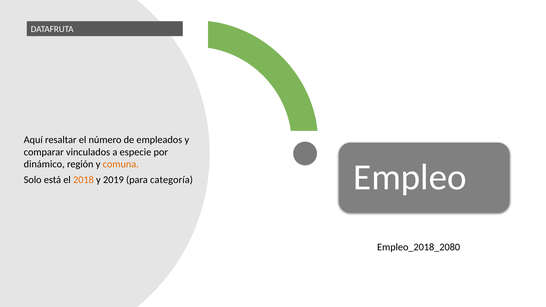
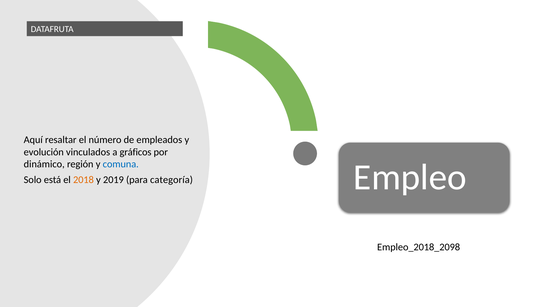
comparar: comparar -> evolución
especie: especie -> gráficos
comuna colour: orange -> blue
Empleo_2018_2080: Empleo_2018_2080 -> Empleo_2018_2098
